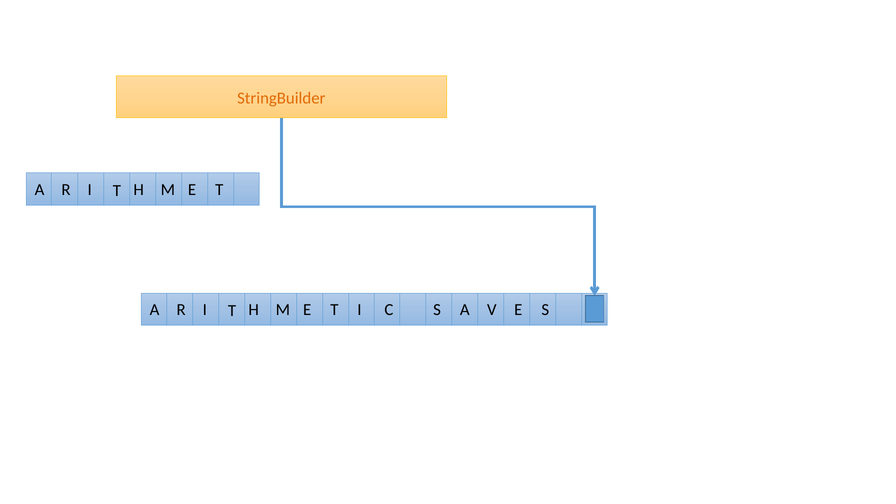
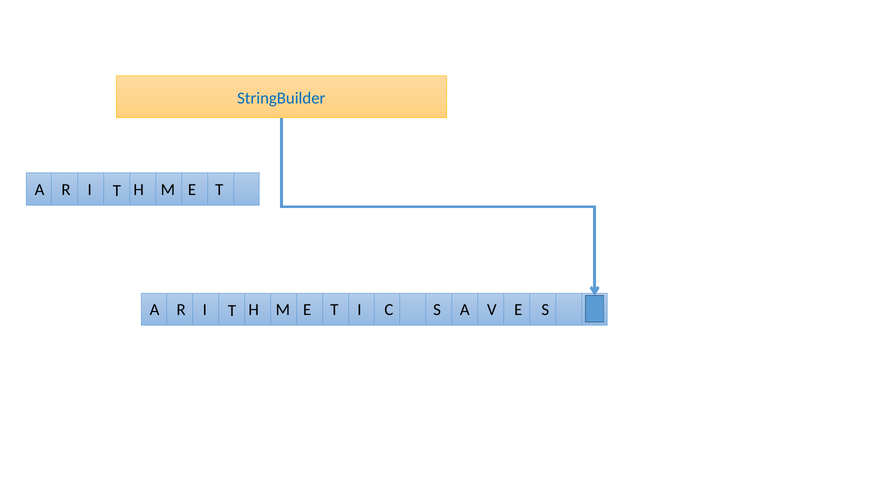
StringBuilder colour: orange -> blue
